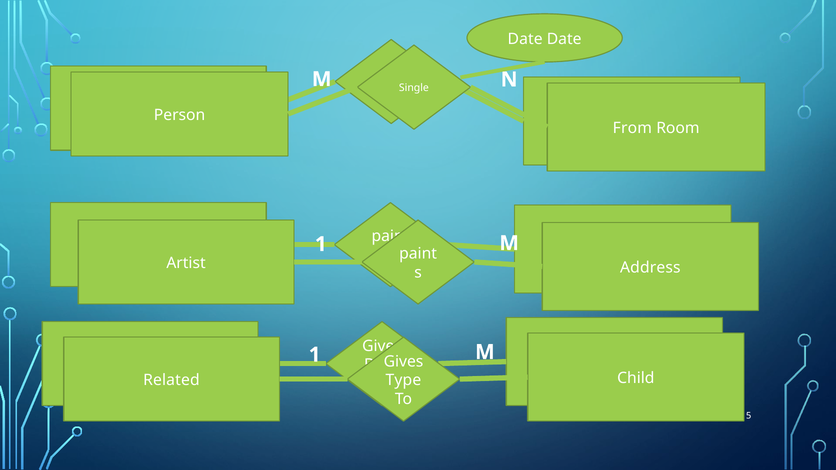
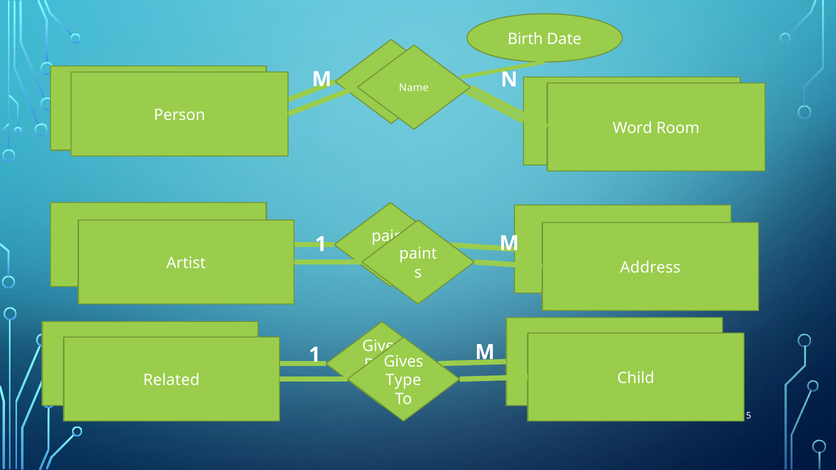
Date at (525, 39): Date -> Birth
Single: Single -> Name
From: From -> Word
